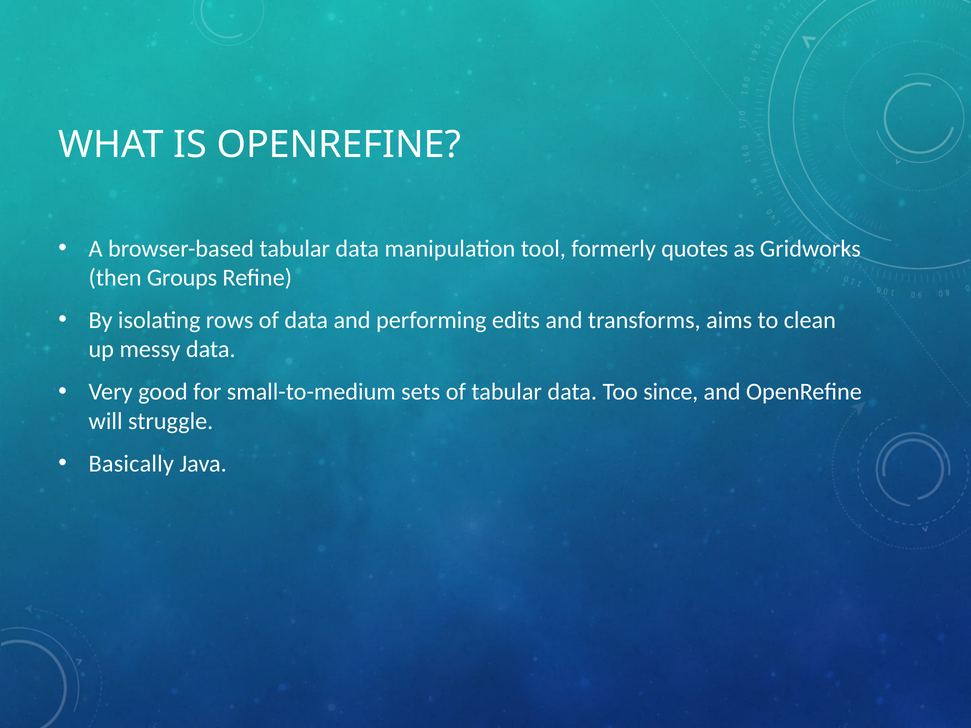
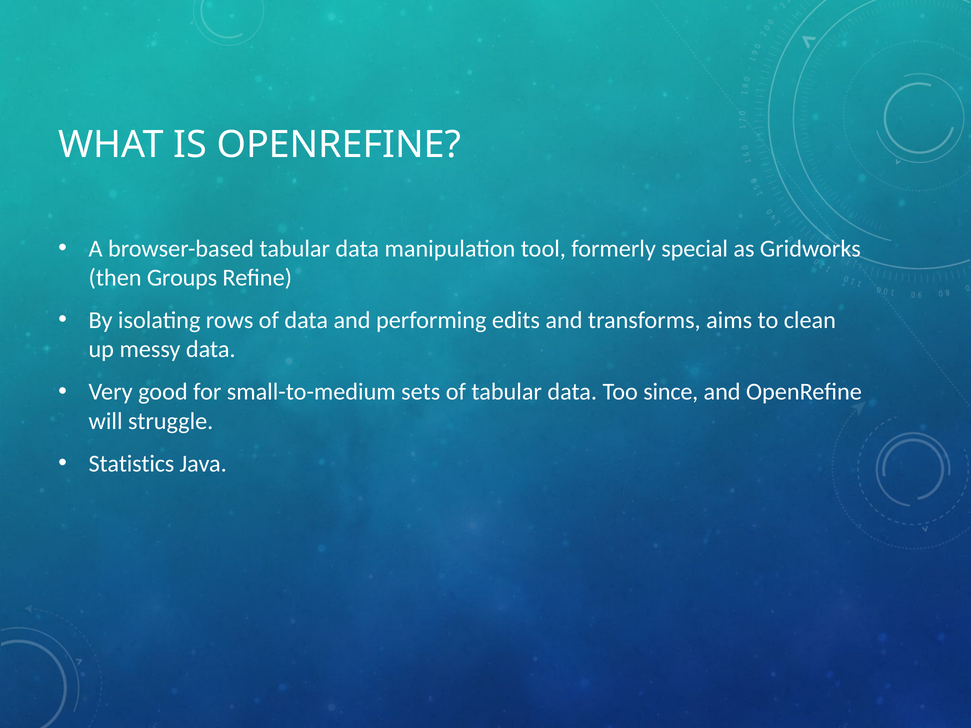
quotes: quotes -> special
Basically: Basically -> Statistics
